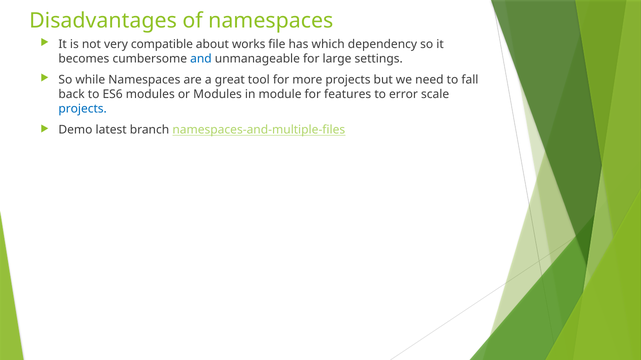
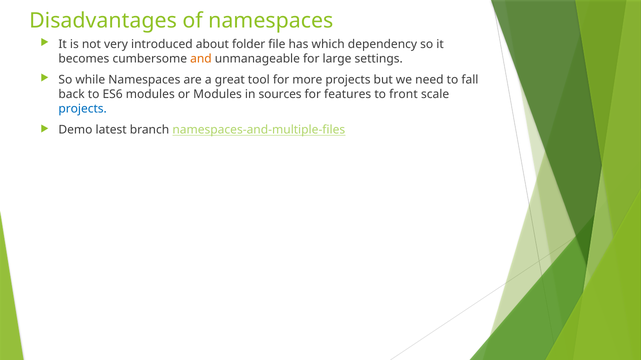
compatible: compatible -> introduced
works: works -> folder
and colour: blue -> orange
module: module -> sources
error: error -> front
